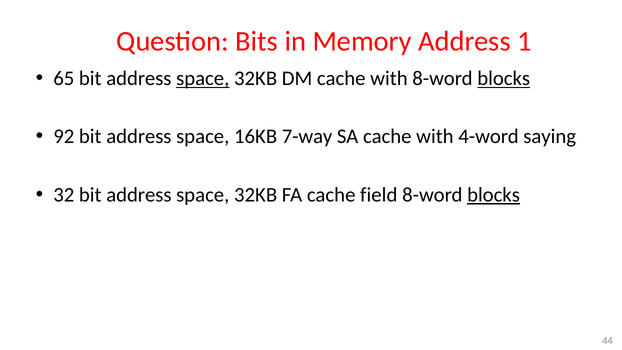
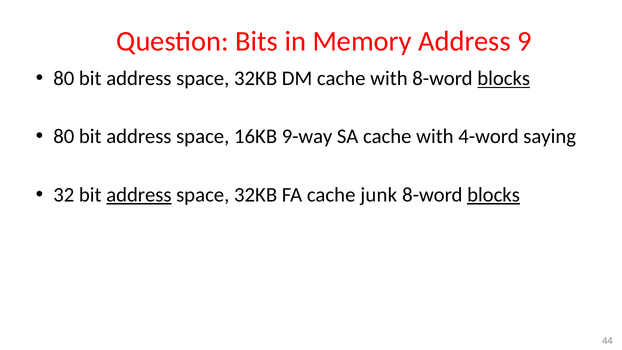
1: 1 -> 9
65 at (64, 78): 65 -> 80
space at (203, 78) underline: present -> none
92 at (64, 137): 92 -> 80
7-way: 7-way -> 9-way
address at (139, 195) underline: none -> present
field: field -> junk
